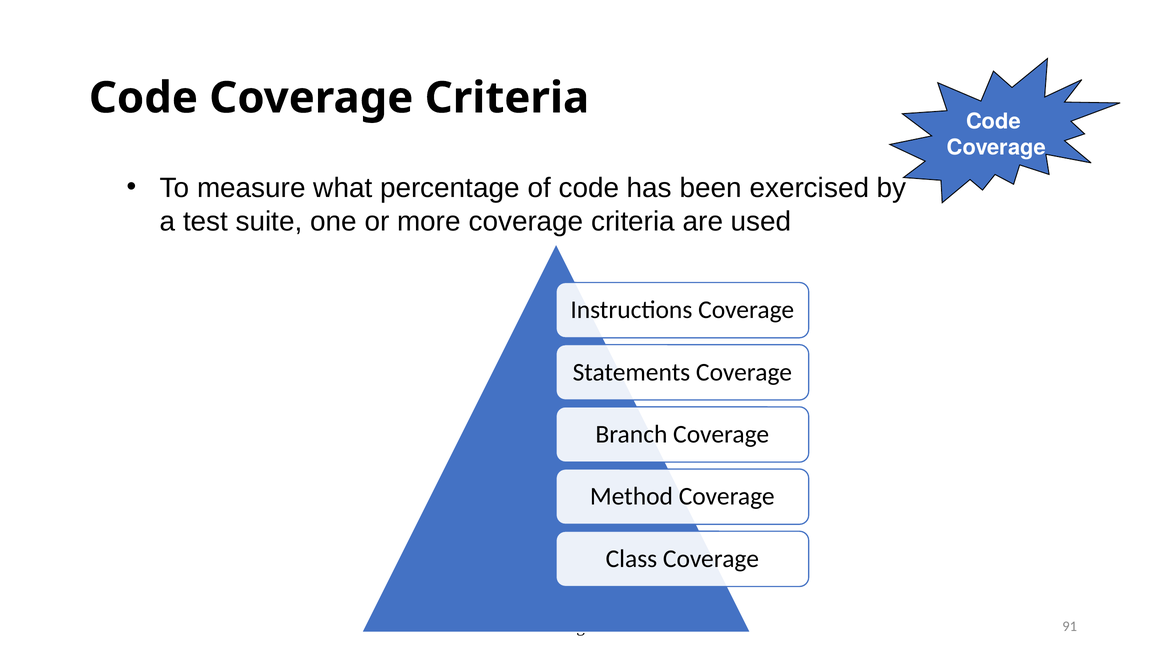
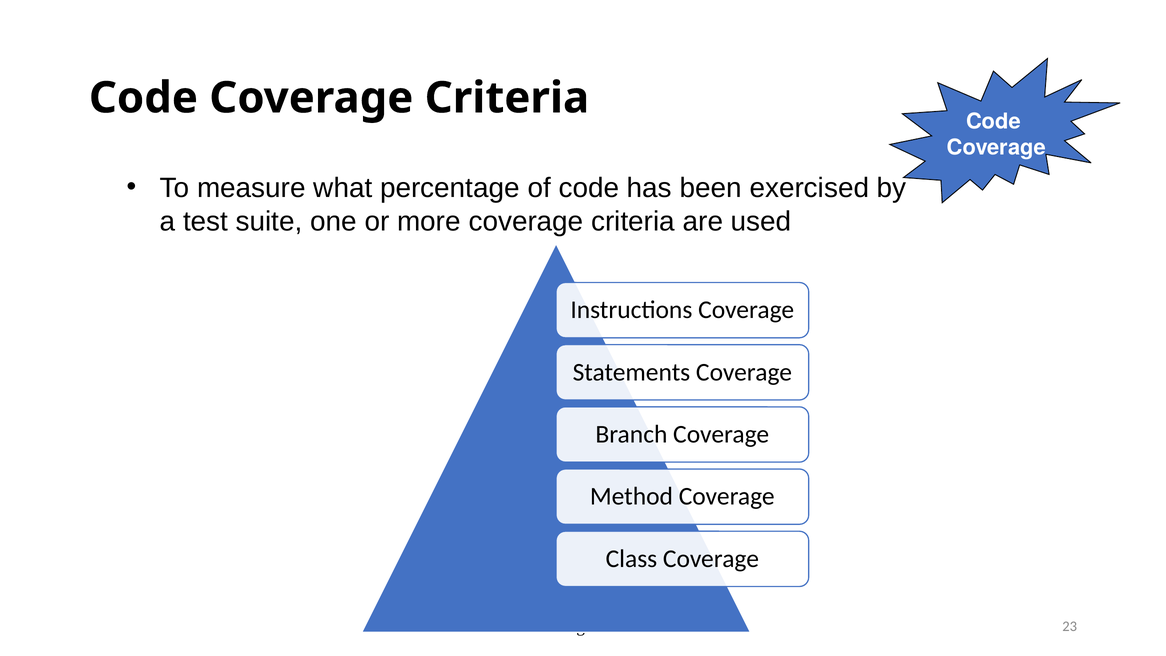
91: 91 -> 23
